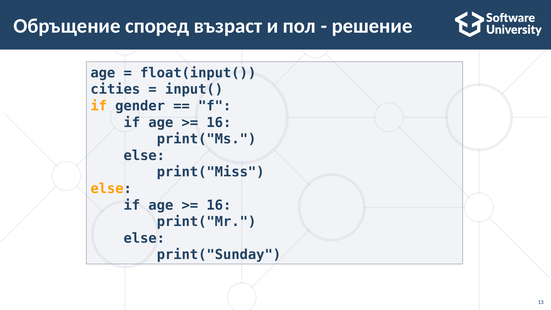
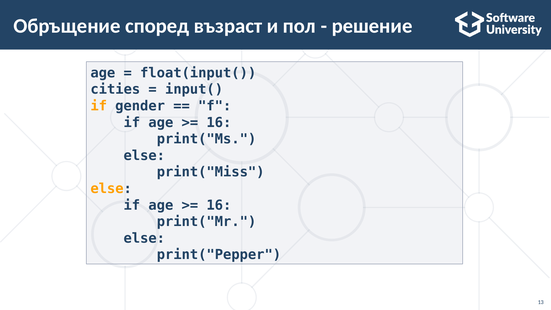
print("Sunday: print("Sunday -> print("Pepper
